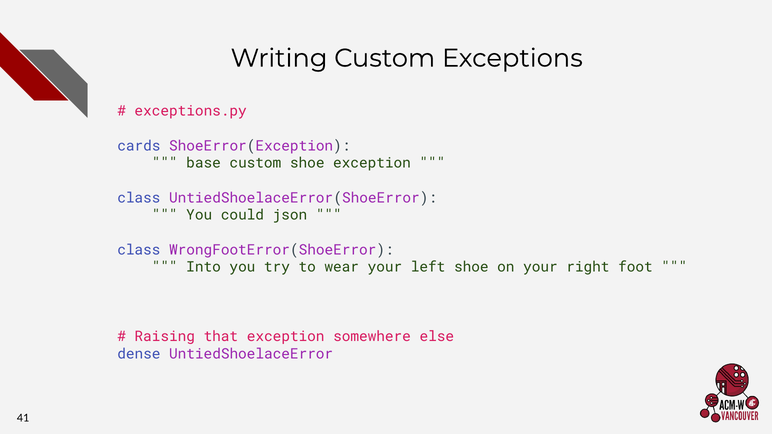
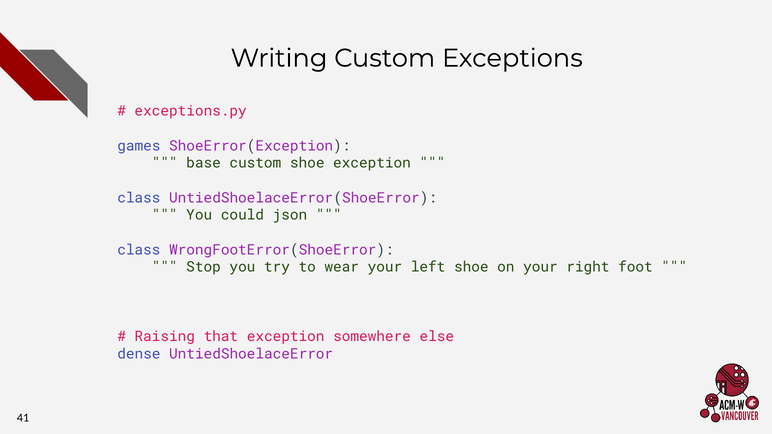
cards: cards -> games
Into: Into -> Stop
